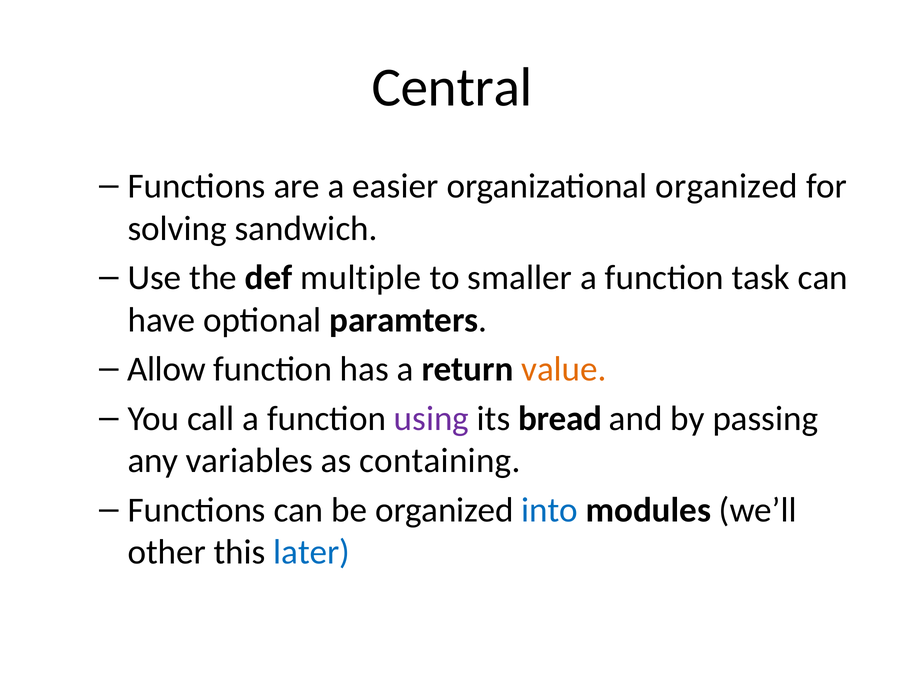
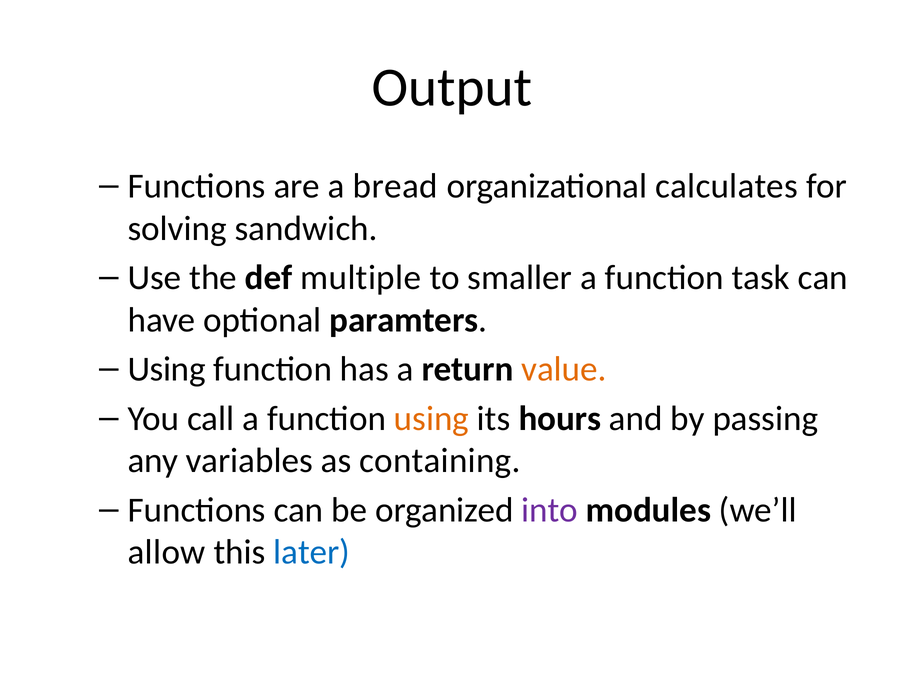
Central: Central -> Output
easier: easier -> bread
organizational organized: organized -> calculates
Allow at (167, 369): Allow -> Using
using at (431, 418) colour: purple -> orange
bread: bread -> hours
into colour: blue -> purple
other: other -> allow
